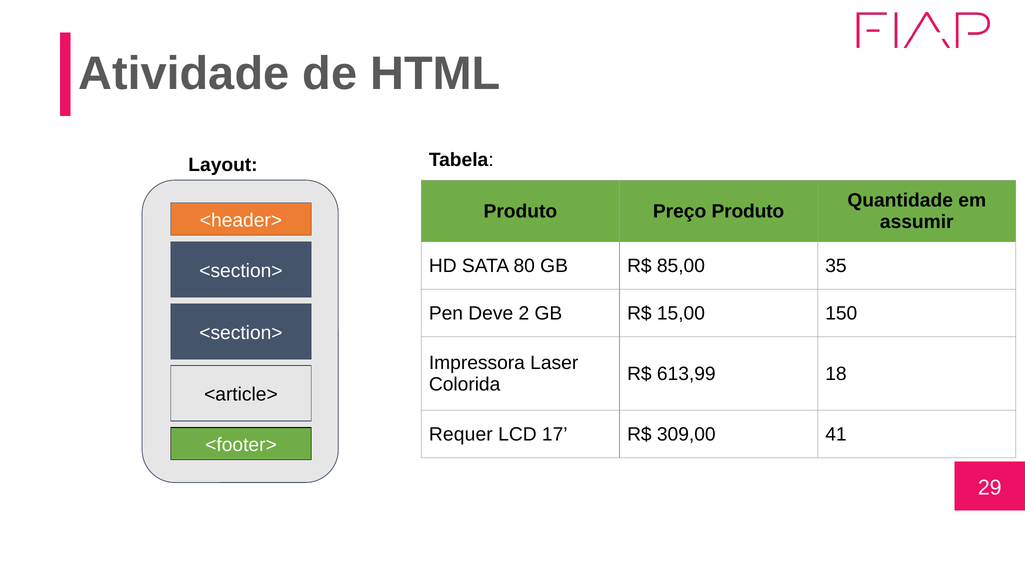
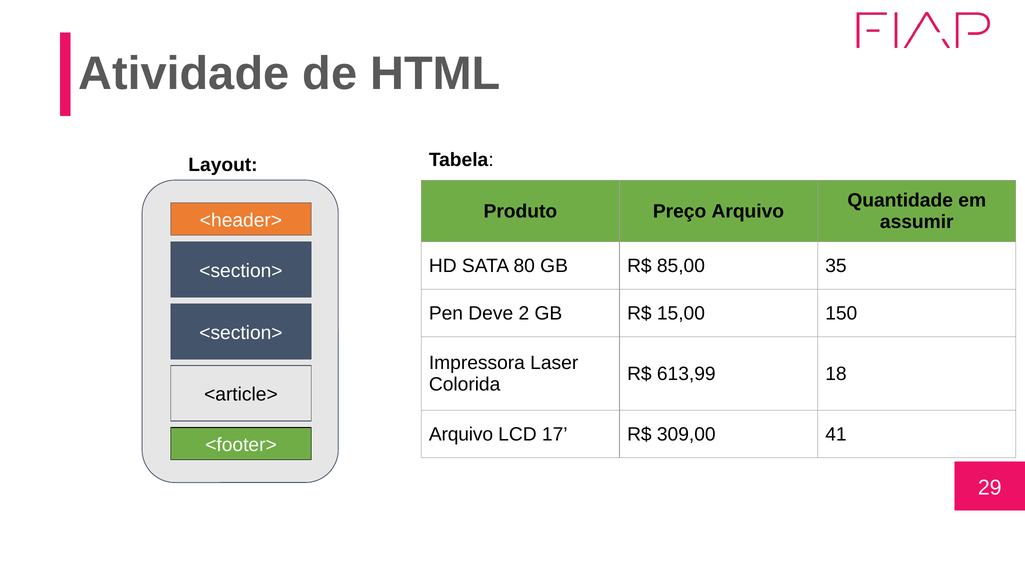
Preço Produto: Produto -> Arquivo
Requer at (461, 434): Requer -> Arquivo
